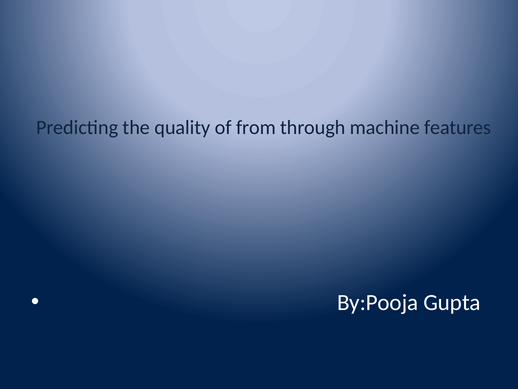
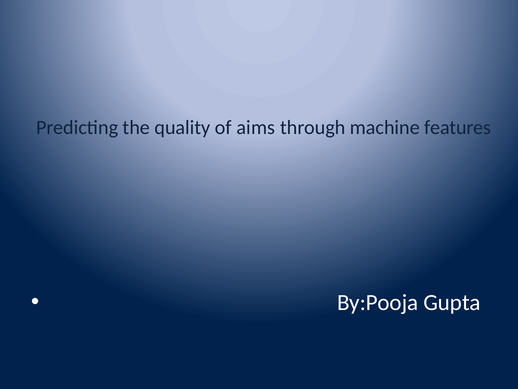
from: from -> aims
